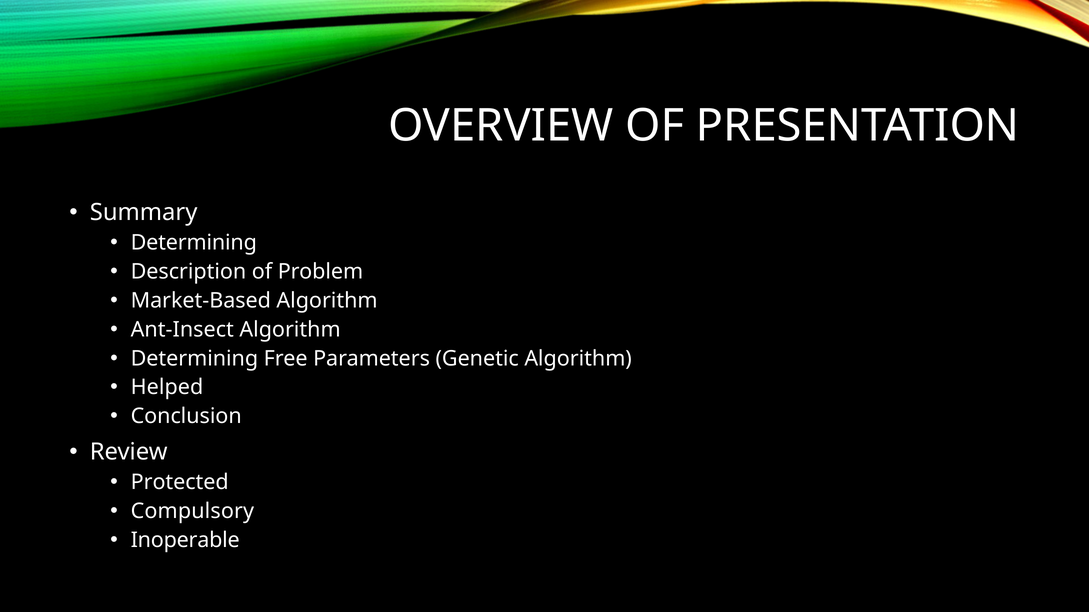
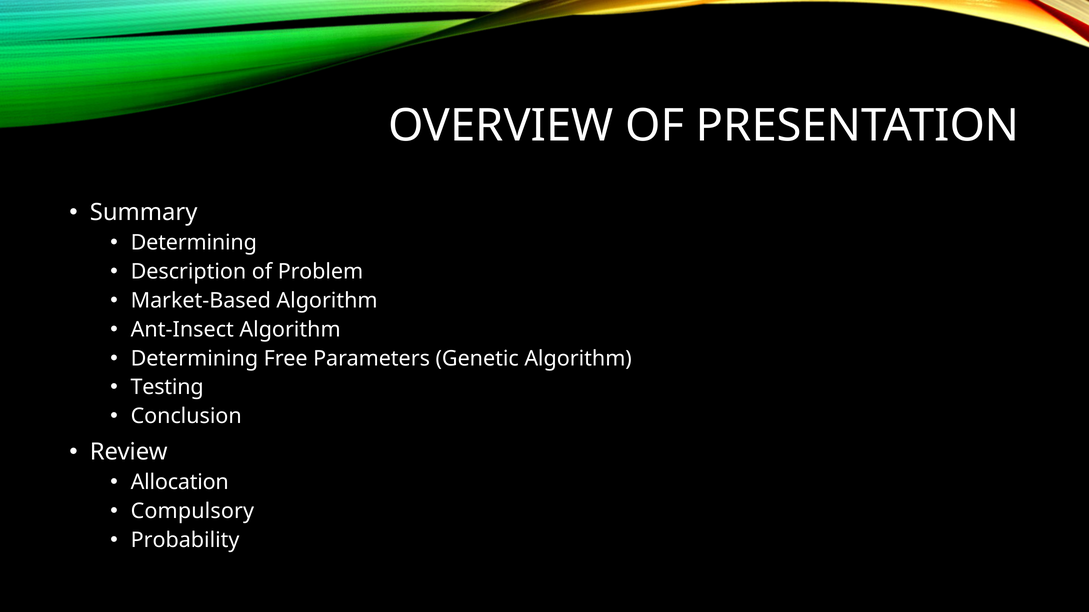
Helped: Helped -> Testing
Protected: Protected -> Allocation
Inoperable: Inoperable -> Probability
